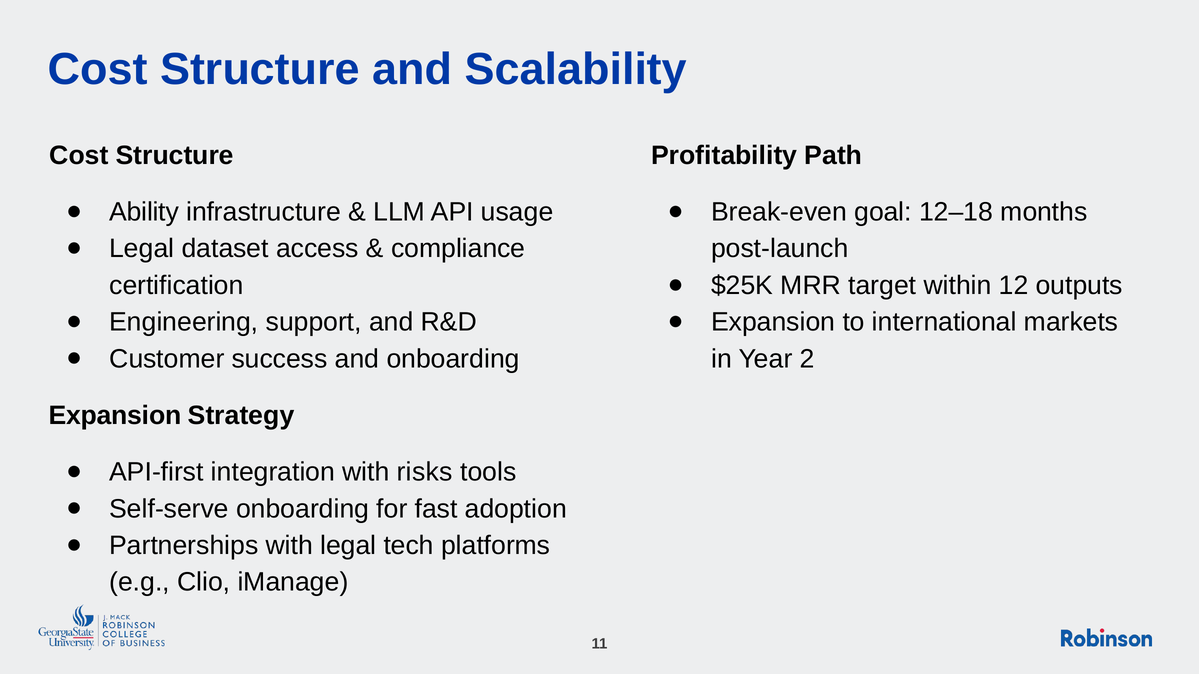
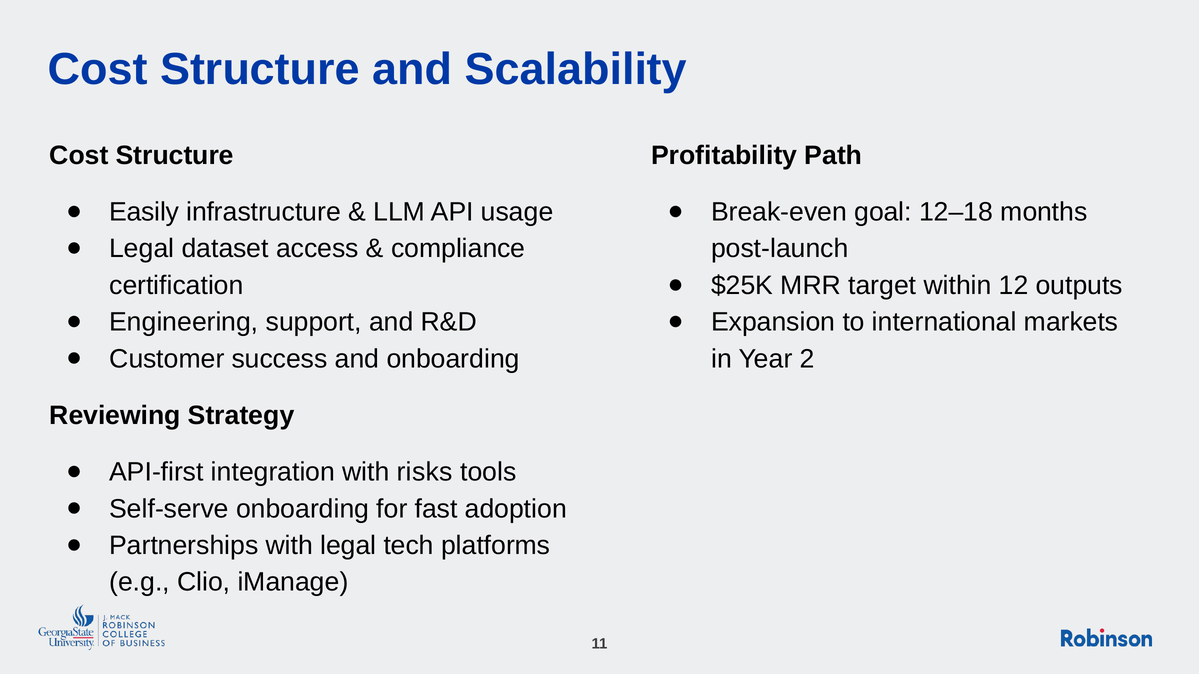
Ability: Ability -> Easily
Expansion at (115, 416): Expansion -> Reviewing
